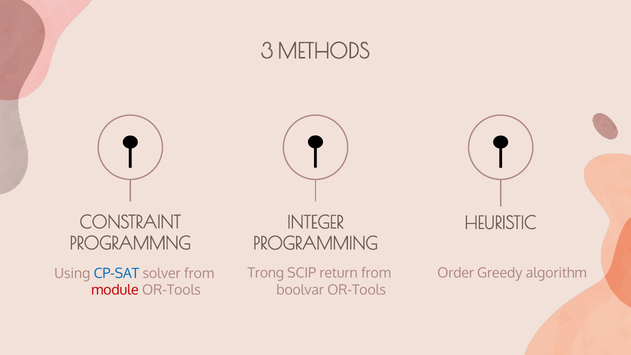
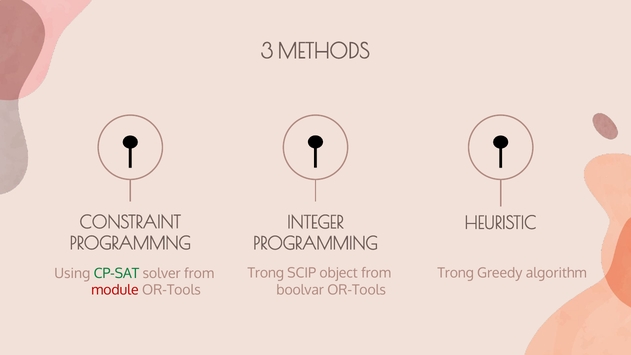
Order at (456, 273): Order -> Trong
return: return -> object
CP-SAT colour: blue -> green
